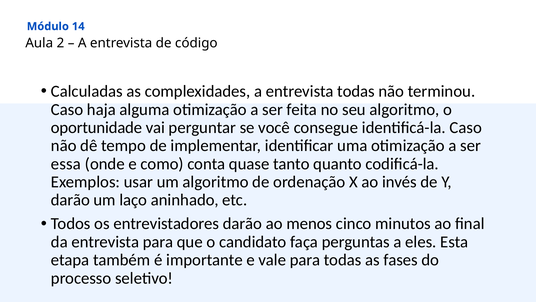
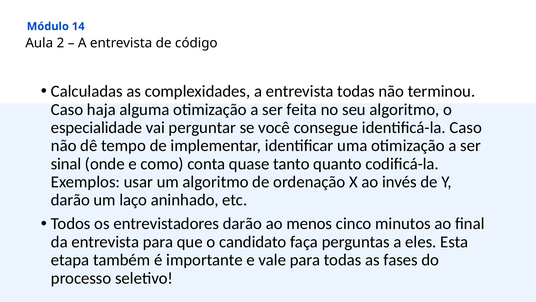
oportunidade: oportunidade -> especialidade
essa: essa -> sinal
